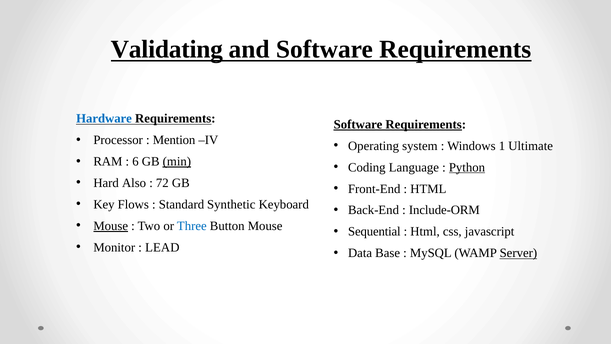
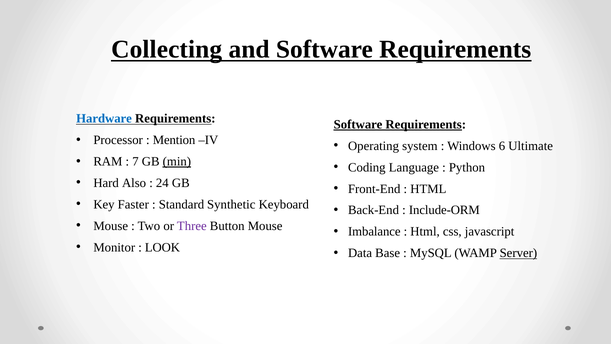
Validating: Validating -> Collecting
1: 1 -> 6
6: 6 -> 7
Python underline: present -> none
72: 72 -> 24
Flows: Flows -> Faster
Mouse at (111, 226) underline: present -> none
Three colour: blue -> purple
Sequential: Sequential -> Imbalance
LEAD: LEAD -> LOOK
